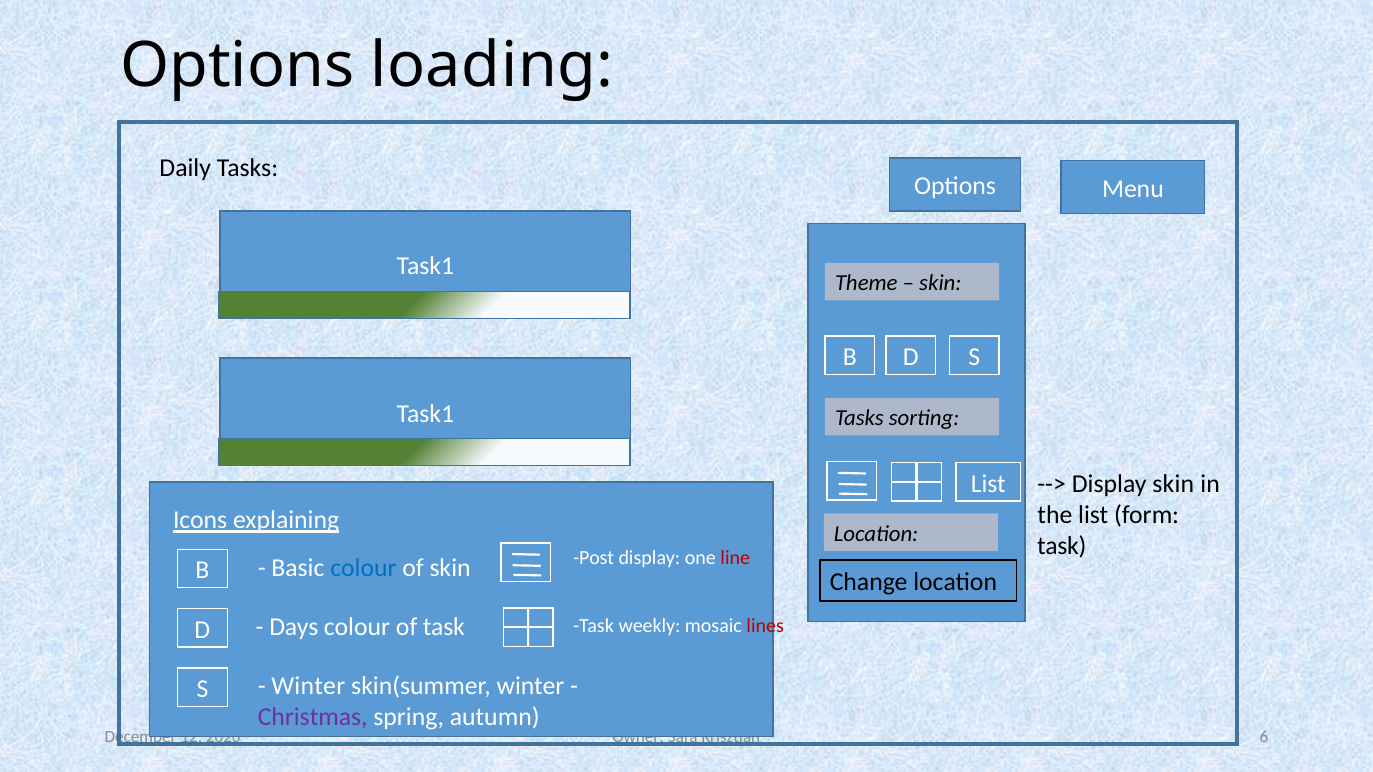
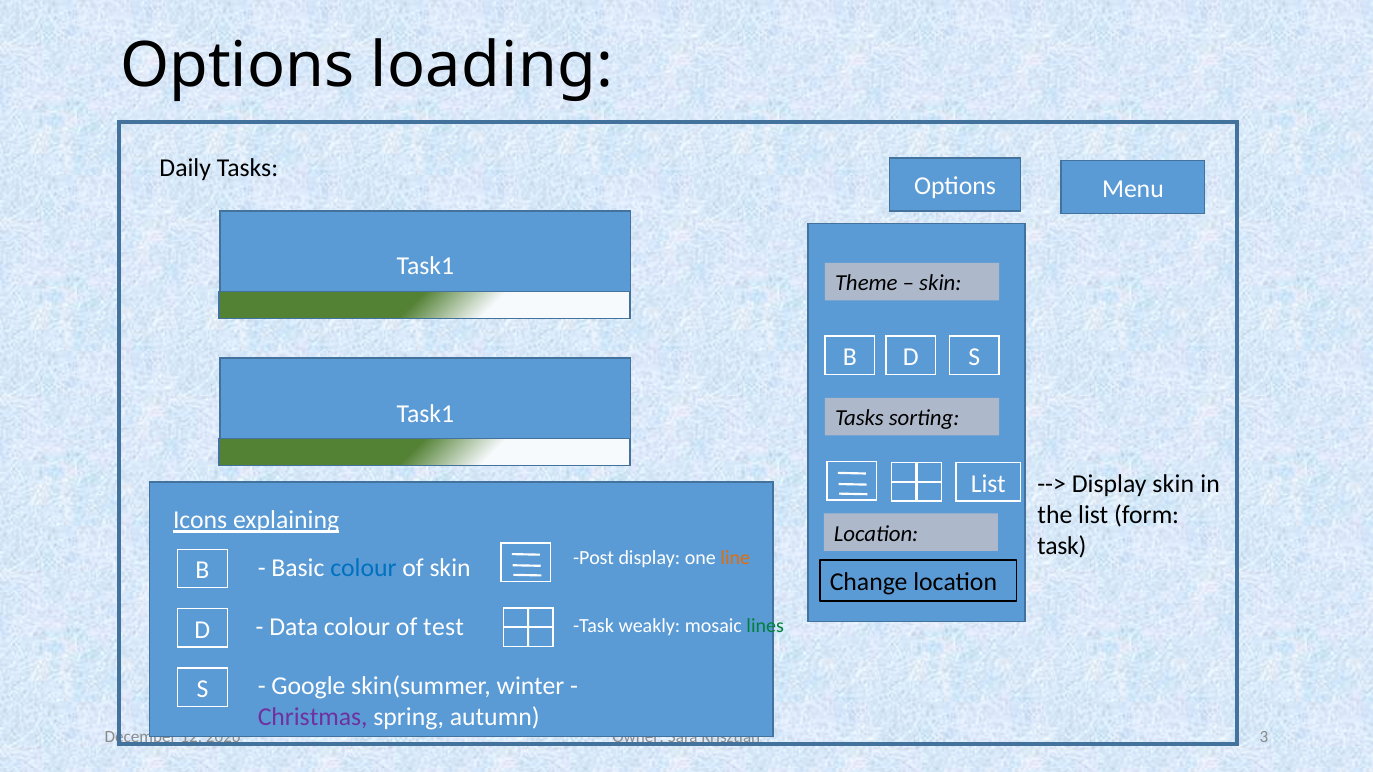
line colour: red -> orange
Days: Days -> Data
of task: task -> test
weekly: weekly -> weakly
lines colour: red -> green
Winter at (308, 686): Winter -> Google
6: 6 -> 3
